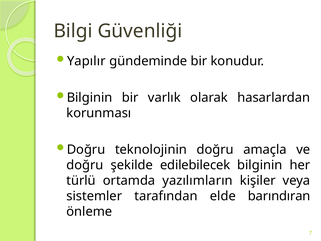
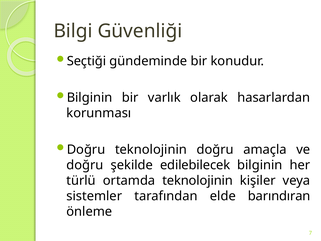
Yapılır: Yapılır -> Seçtiği
ortamda yazılımların: yazılımların -> teknolojinin
